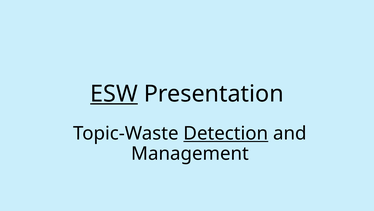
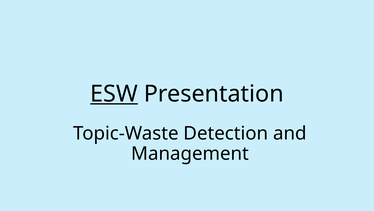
Detection underline: present -> none
